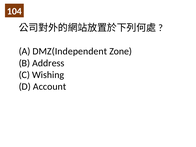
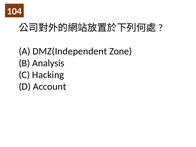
Address: Address -> Analysis
Wishing: Wishing -> Hacking
